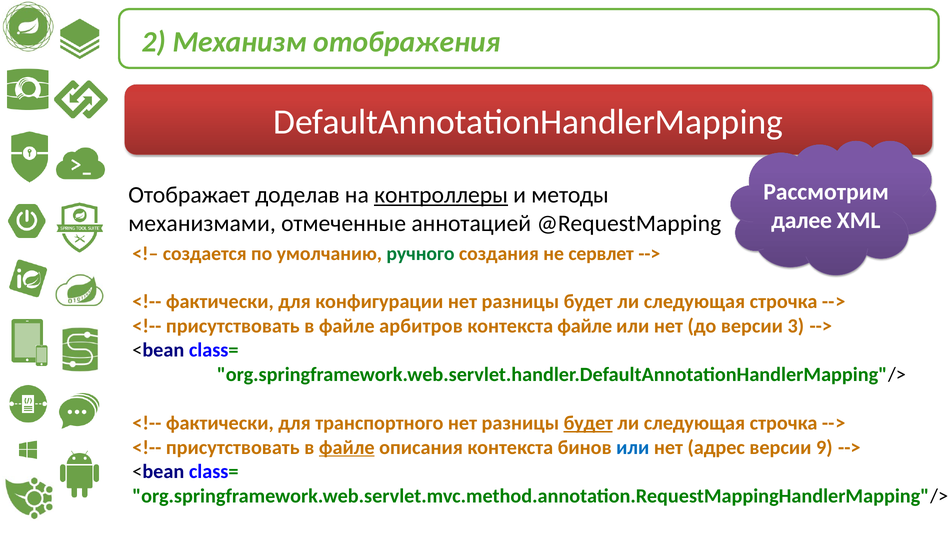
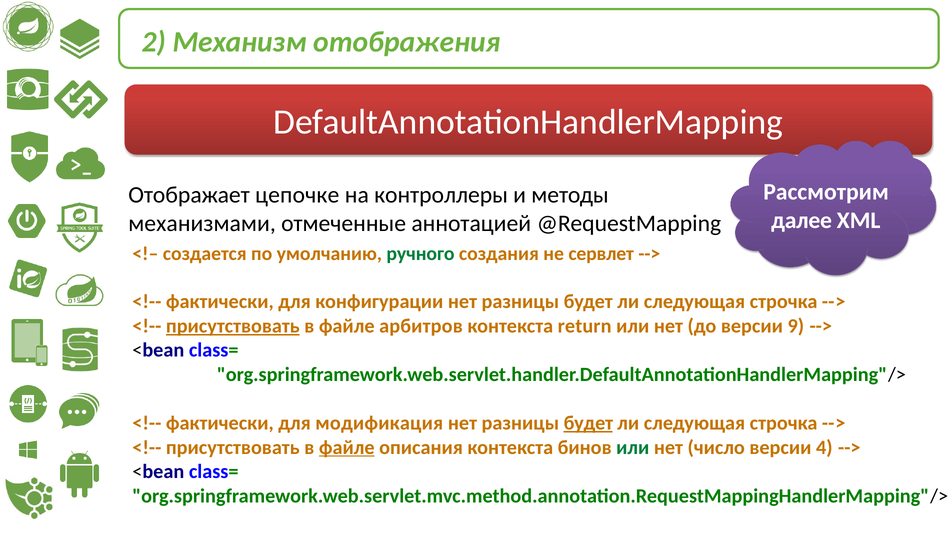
доделав: доделав -> цепочке
контроллеры underline: present -> none
присутствовать at (233, 326) underline: none -> present
контекста файле: файле -> return
3: 3 -> 9
транспортного: транспортного -> модификация
или at (633, 448) colour: blue -> green
адрес: адрес -> число
9: 9 -> 4
